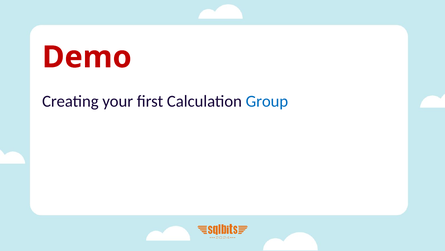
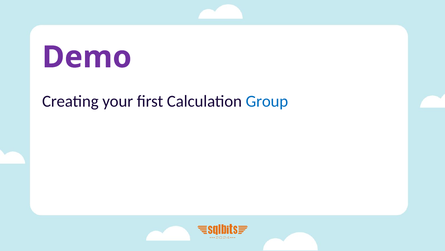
Demo colour: red -> purple
